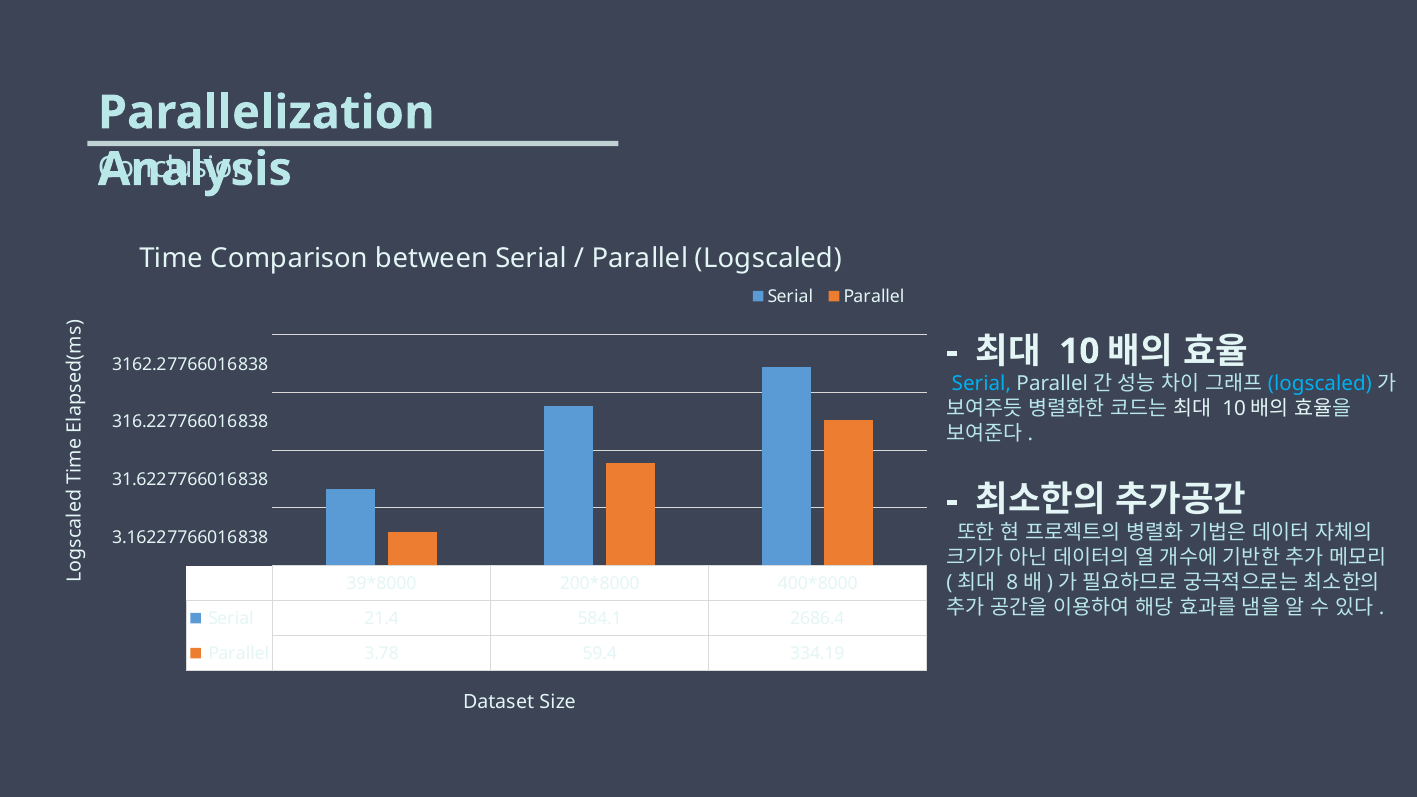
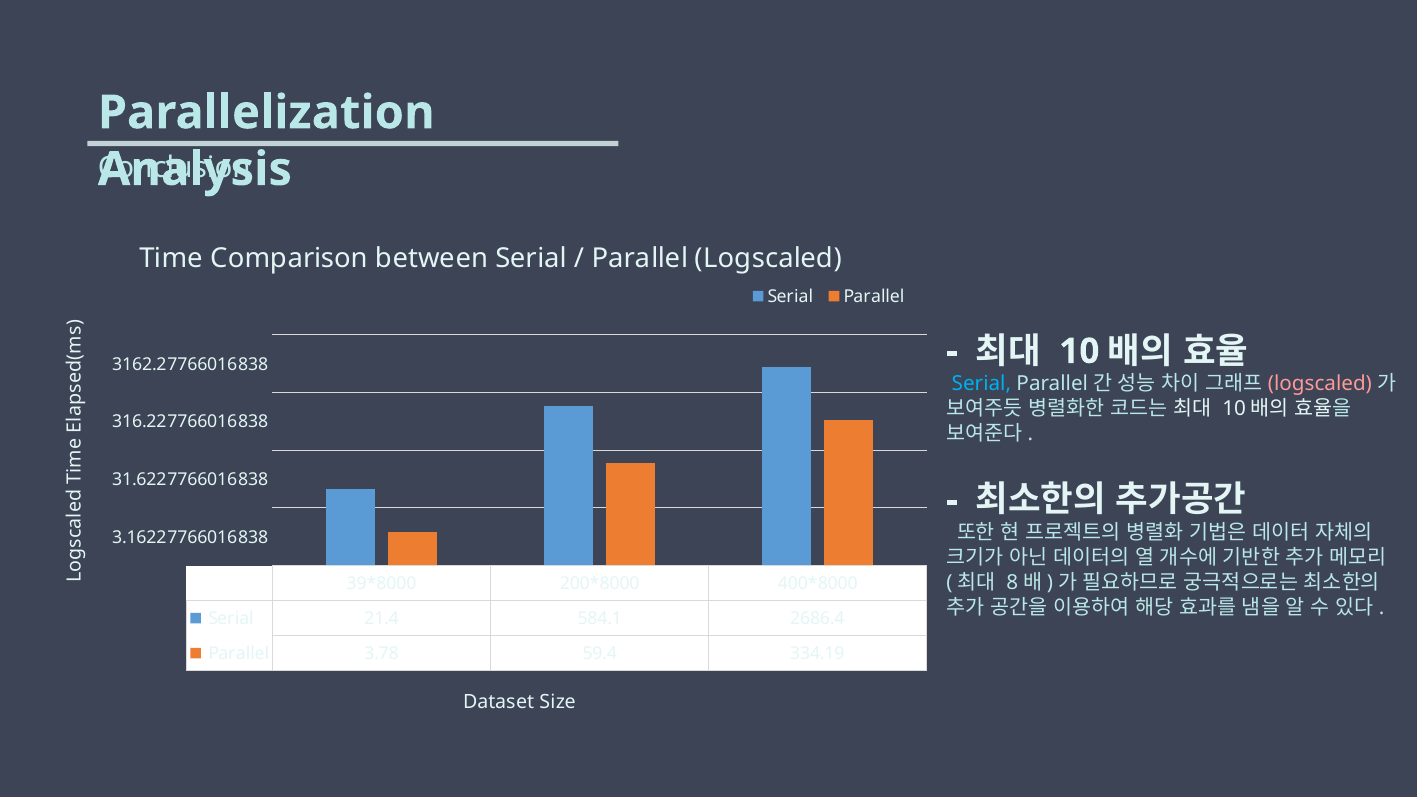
logscaled at (1320, 384) colour: light blue -> pink
